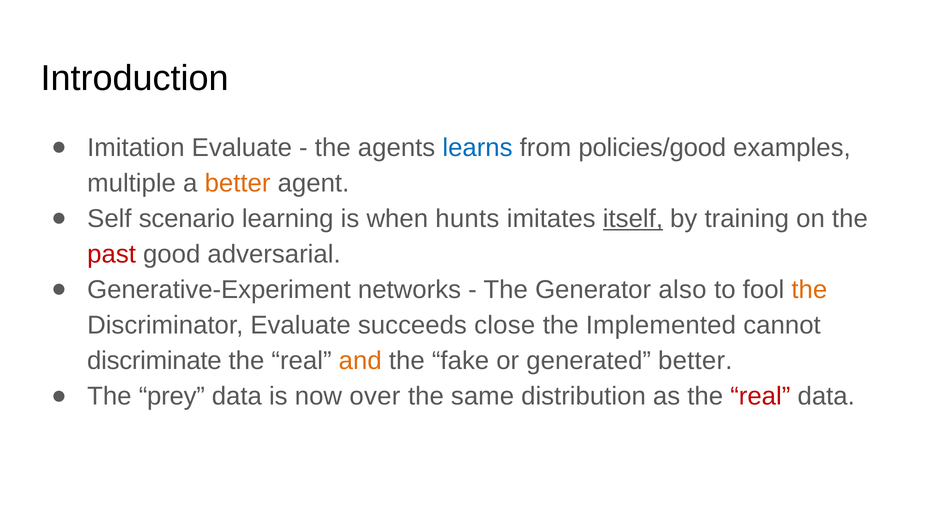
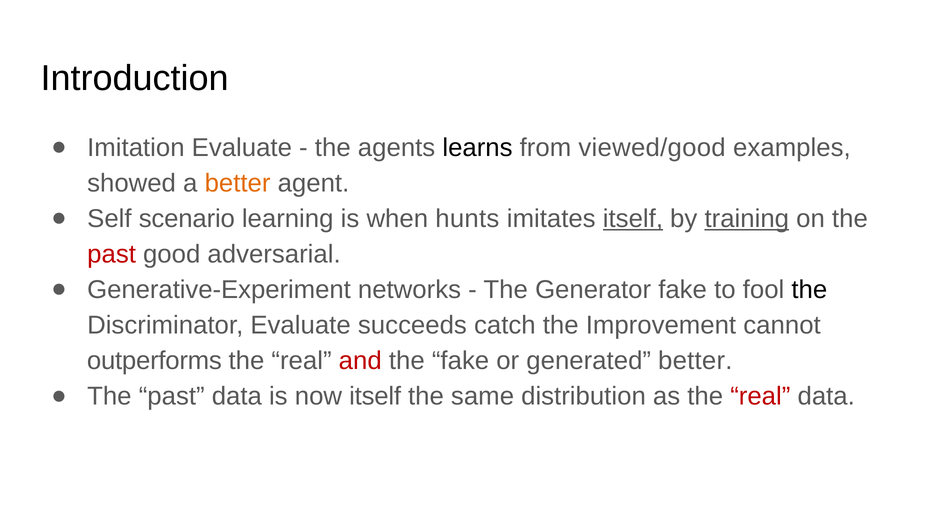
learns colour: blue -> black
policies/good: policies/good -> viewed/good
multiple: multiple -> showed
training underline: none -> present
Generator also: also -> fake
the at (809, 290) colour: orange -> black
close: close -> catch
Implemented: Implemented -> Improvement
discriminate: discriminate -> outperforms
and colour: orange -> red
prey at (172, 397): prey -> past
now over: over -> itself
